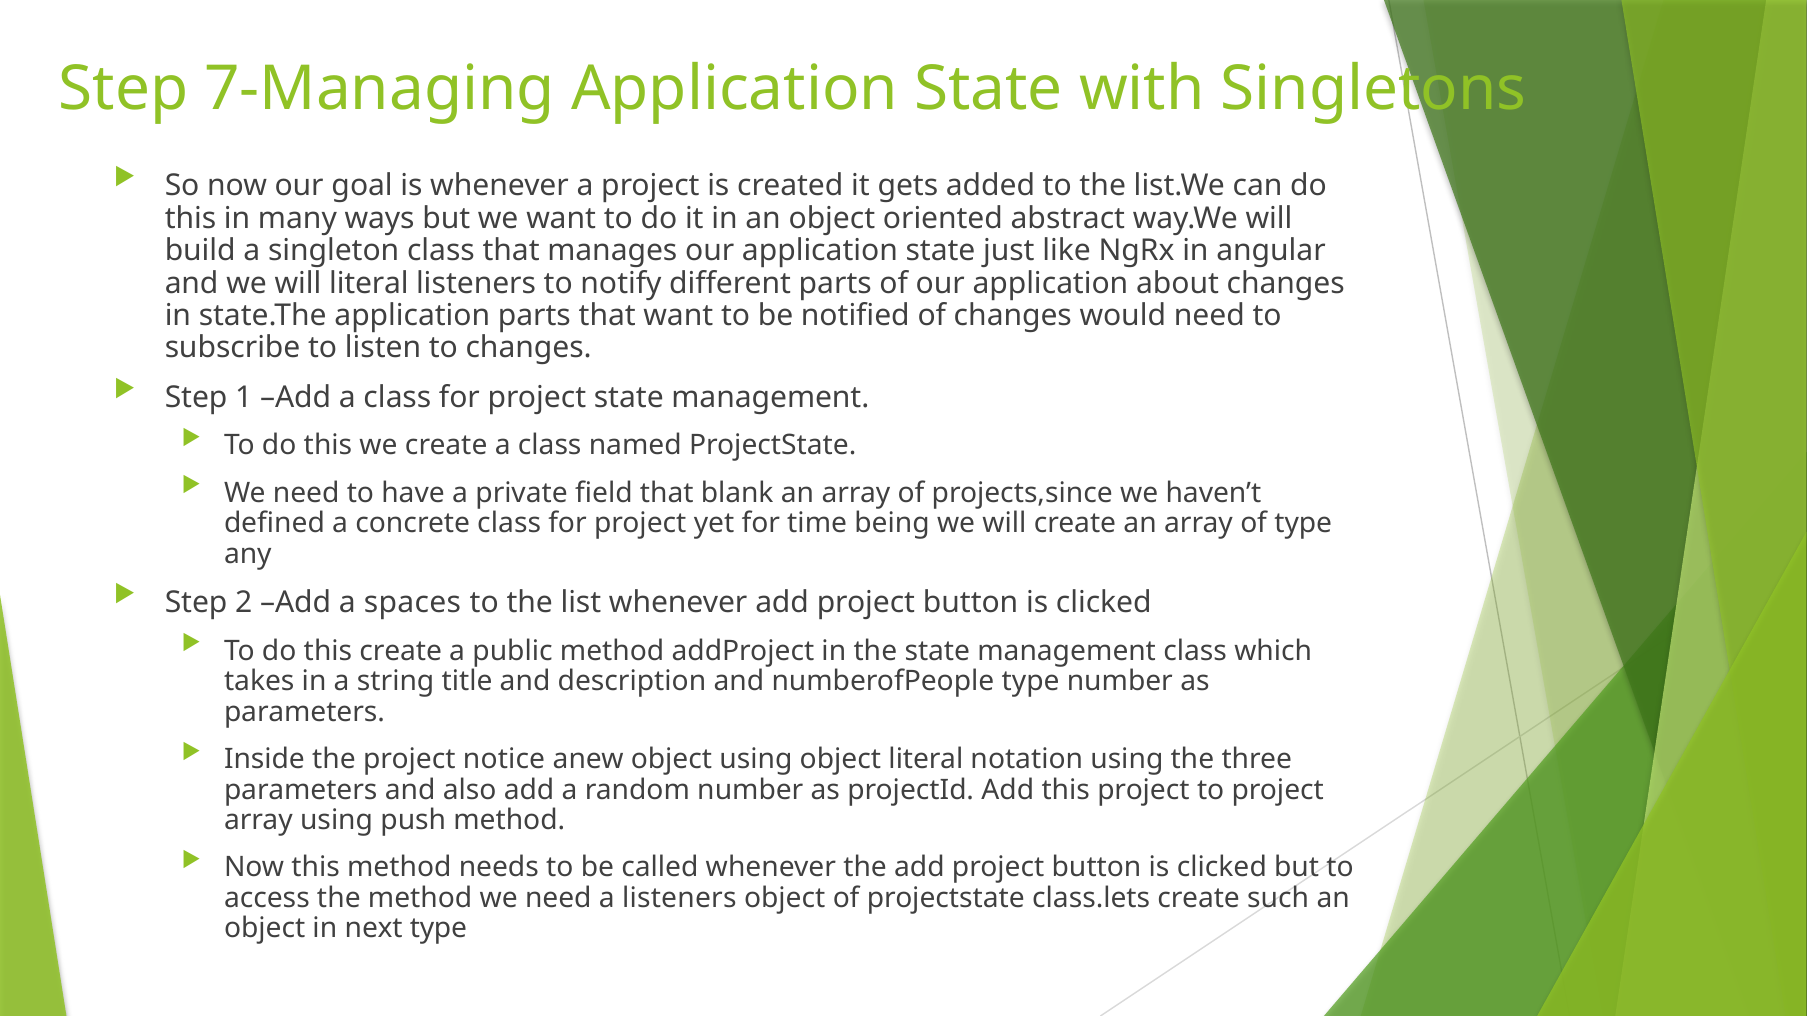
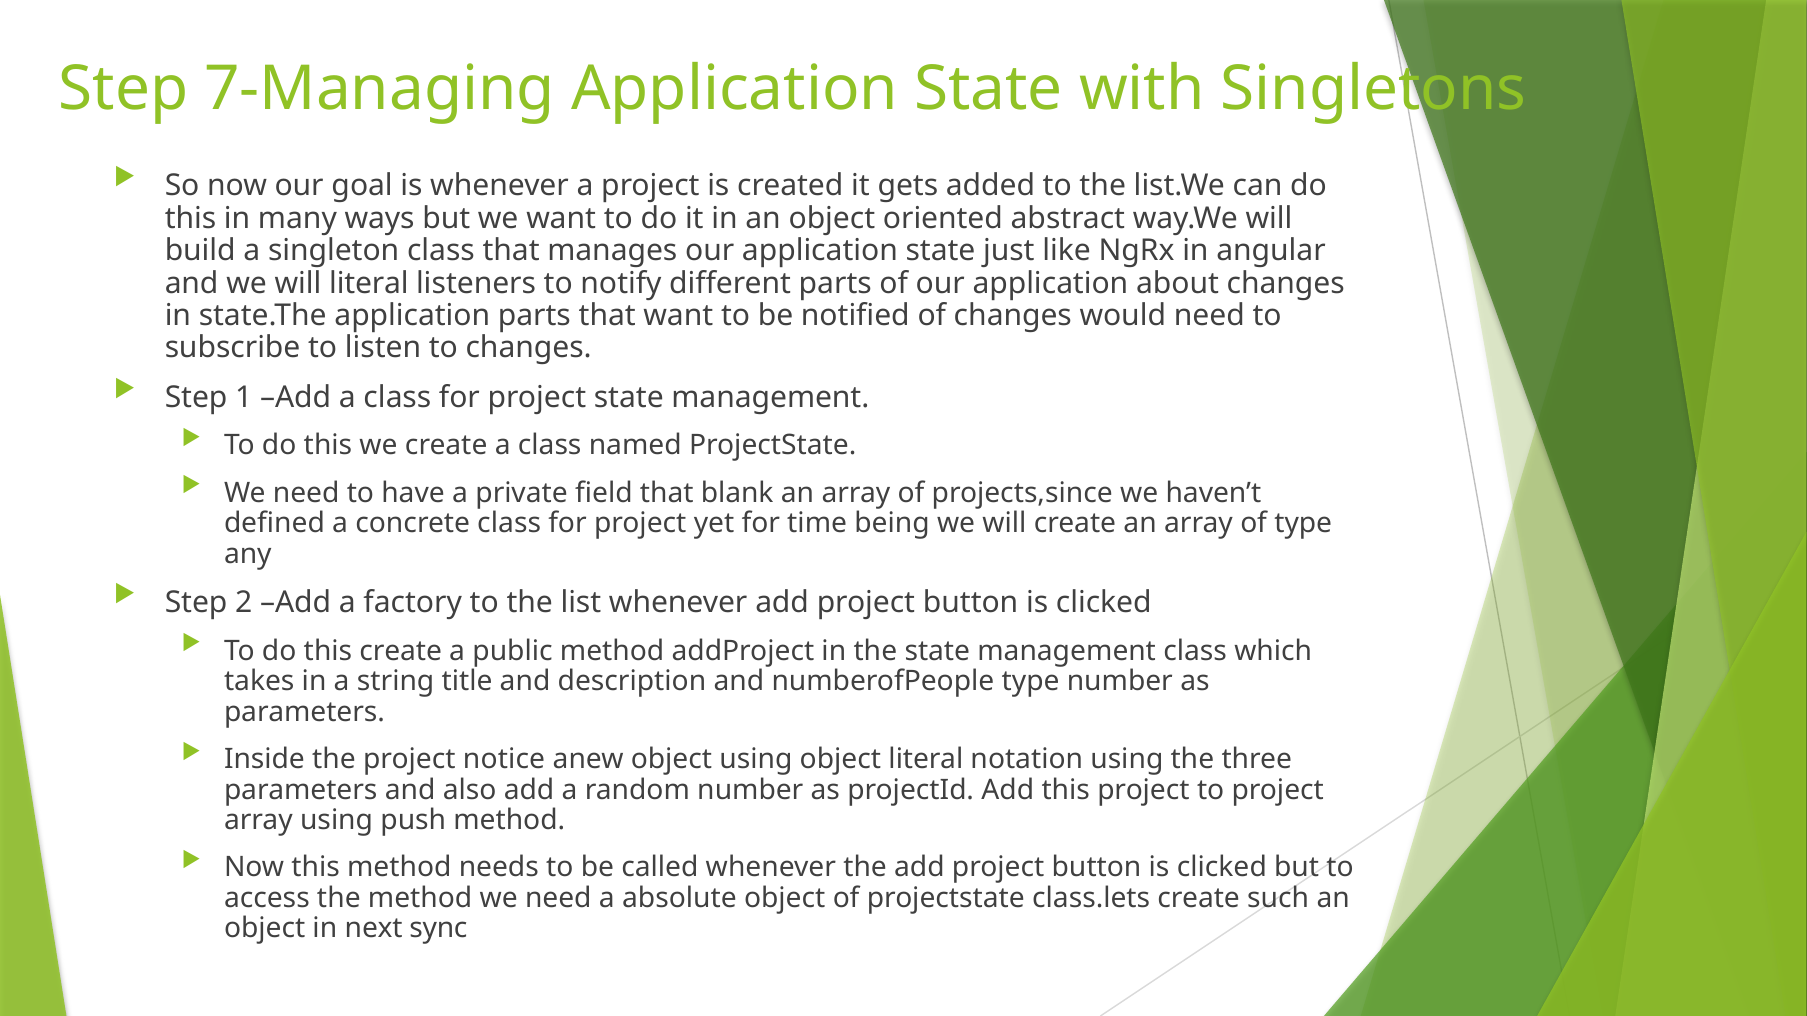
spaces: spaces -> factory
a listeners: listeners -> absolute
next type: type -> sync
